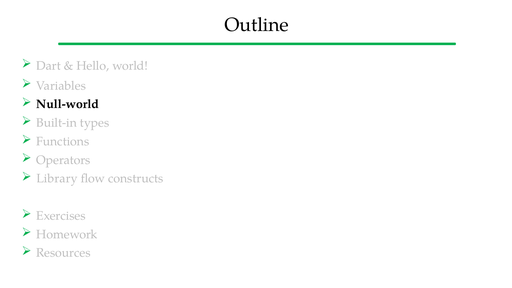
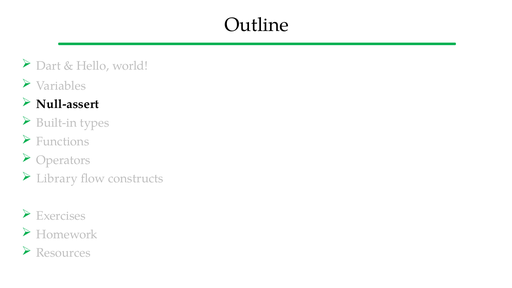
Null-world: Null-world -> Null-assert
